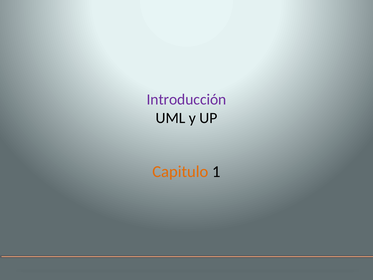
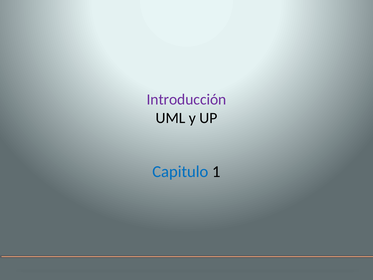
Capitulo colour: orange -> blue
